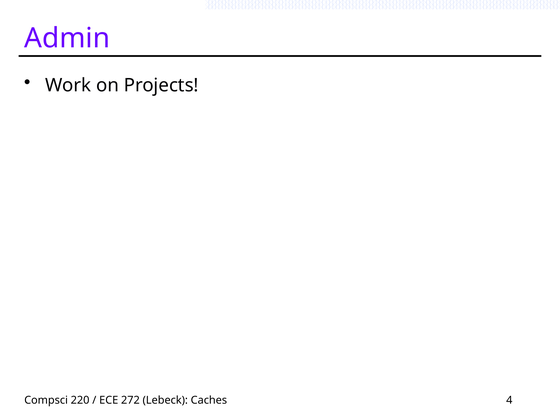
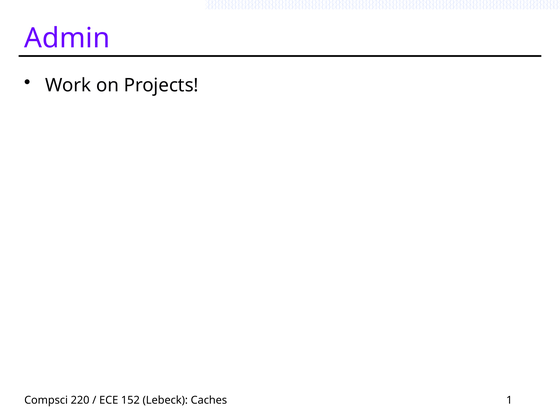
272: 272 -> 152
4: 4 -> 1
